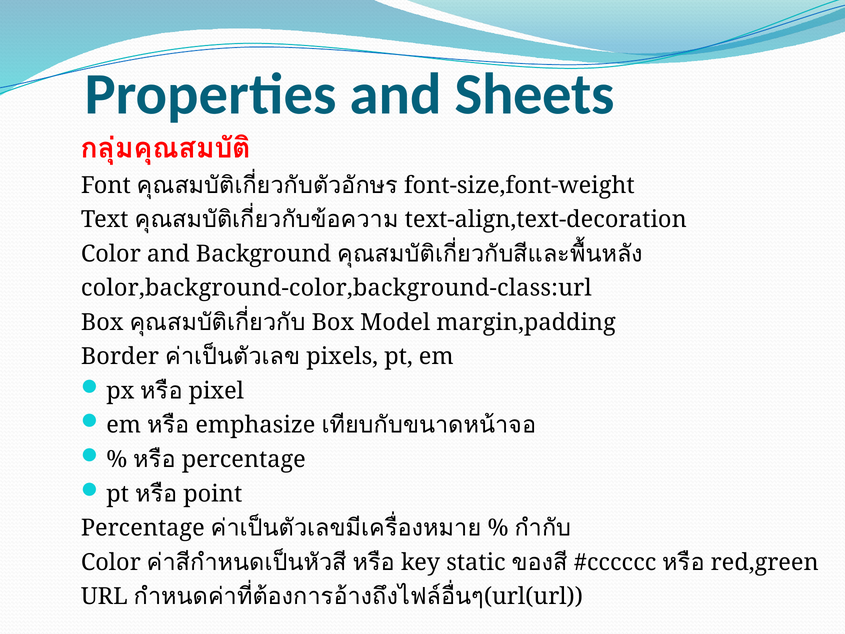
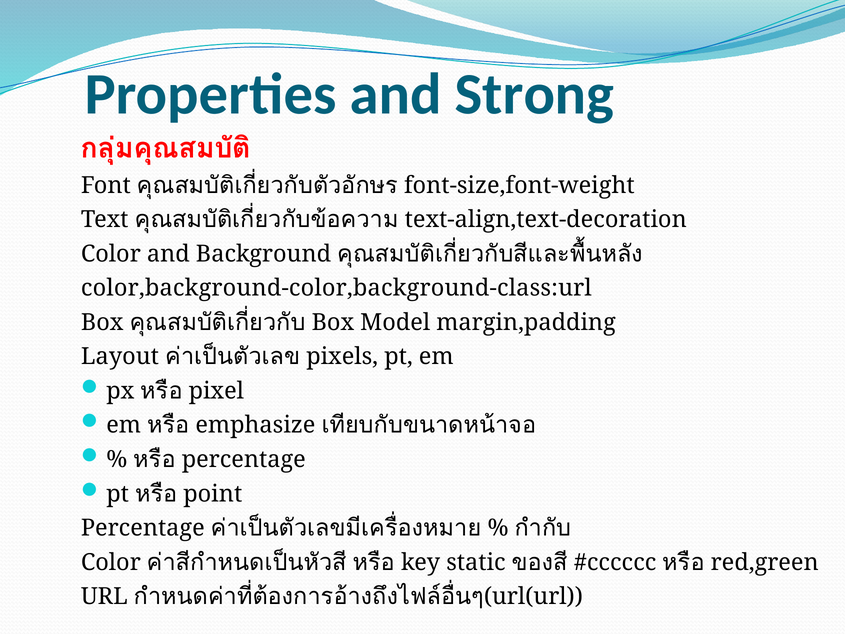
Sheets: Sheets -> Strong
Border: Border -> Layout
